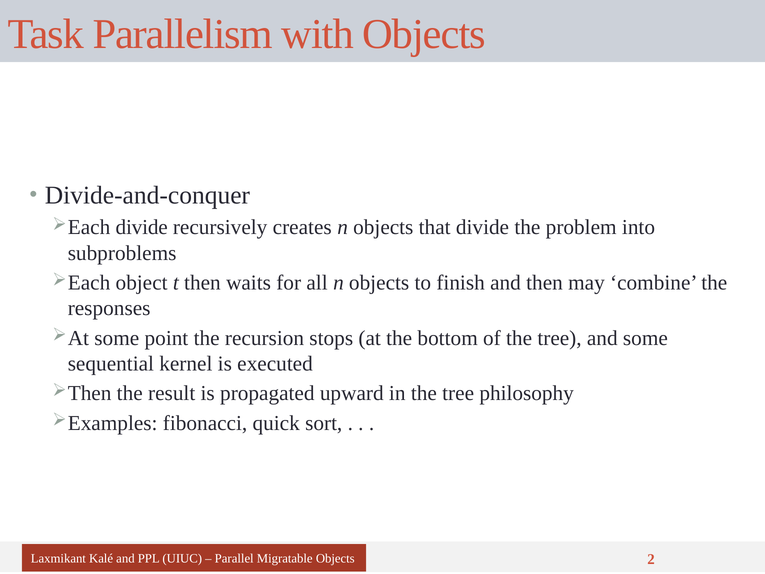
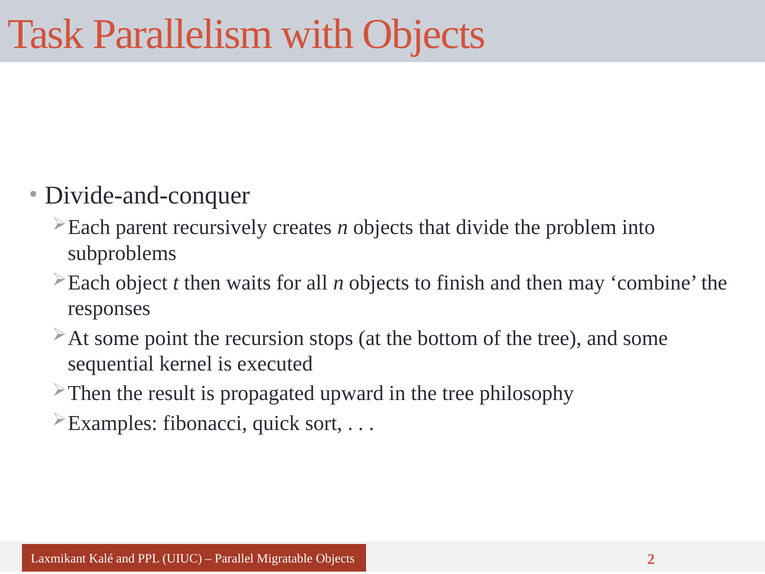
divide at (142, 227): divide -> parent
